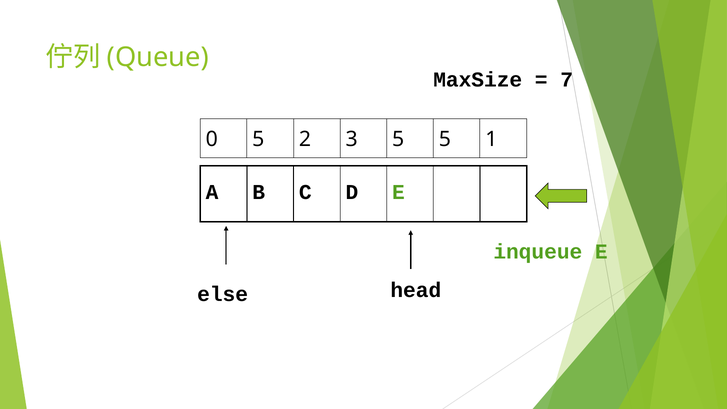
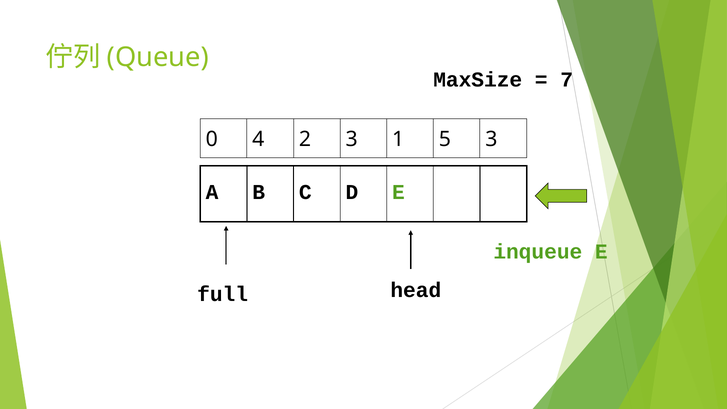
0 5: 5 -> 4
3 5: 5 -> 1
5 1: 1 -> 3
else: else -> full
